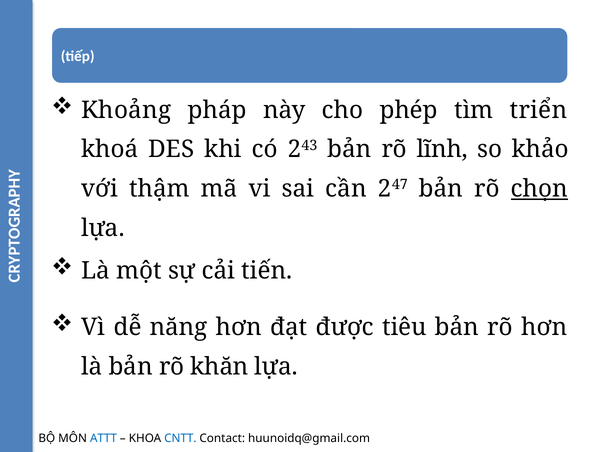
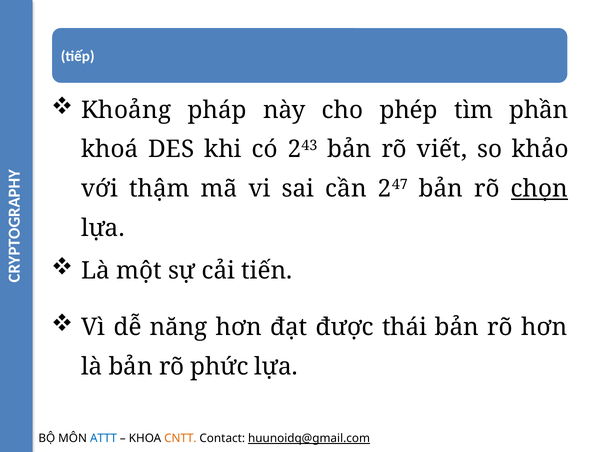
triển: triển -> phần
lĩnh: lĩnh -> viết
tiêu: tiêu -> thái
khăn: khăn -> phức
CNTT colour: blue -> orange
huunoidq@gmail.com underline: none -> present
